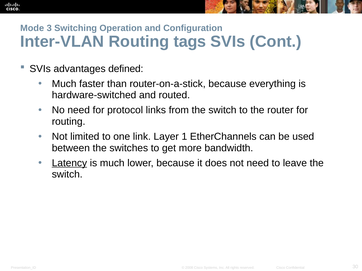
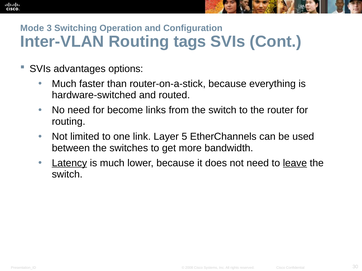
defined: defined -> options
protocol: protocol -> become
1: 1 -> 5
leave underline: none -> present
